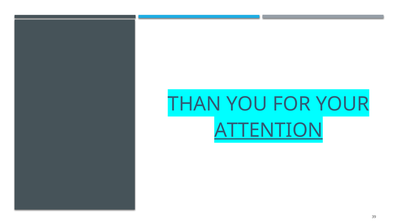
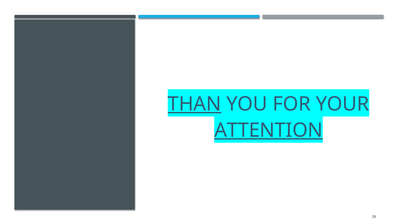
THAN underline: none -> present
